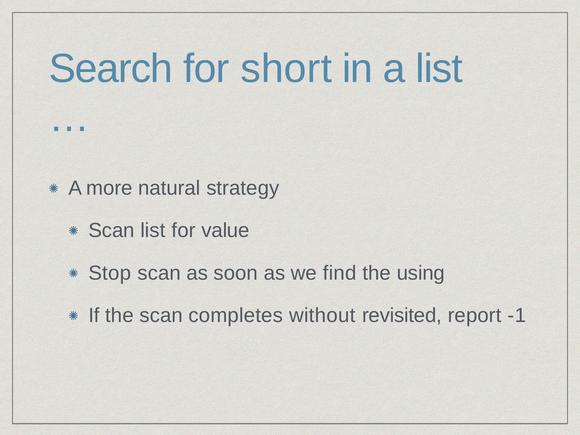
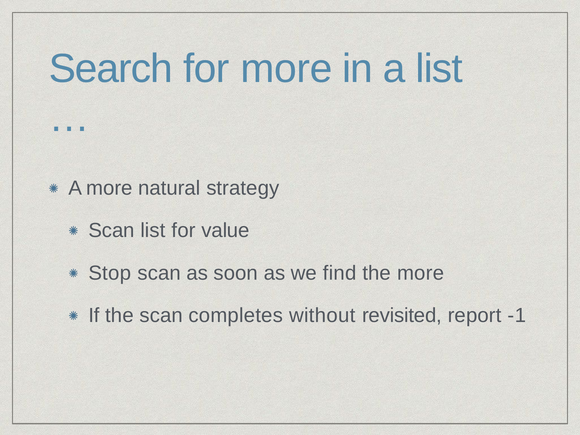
for short: short -> more
the using: using -> more
